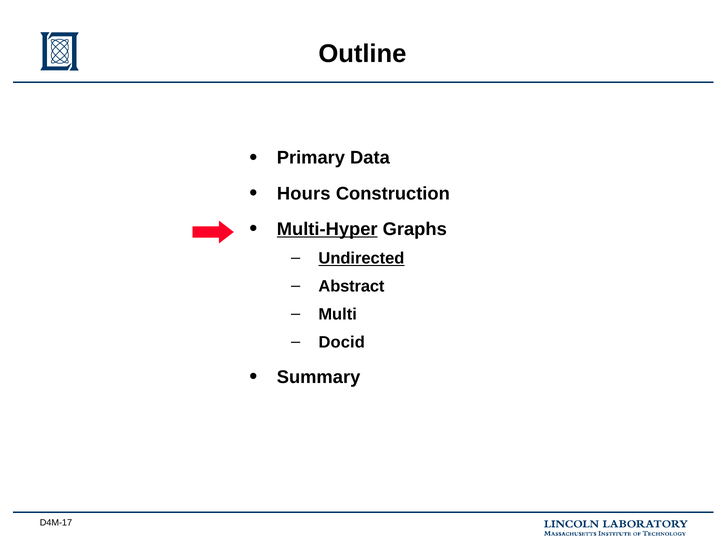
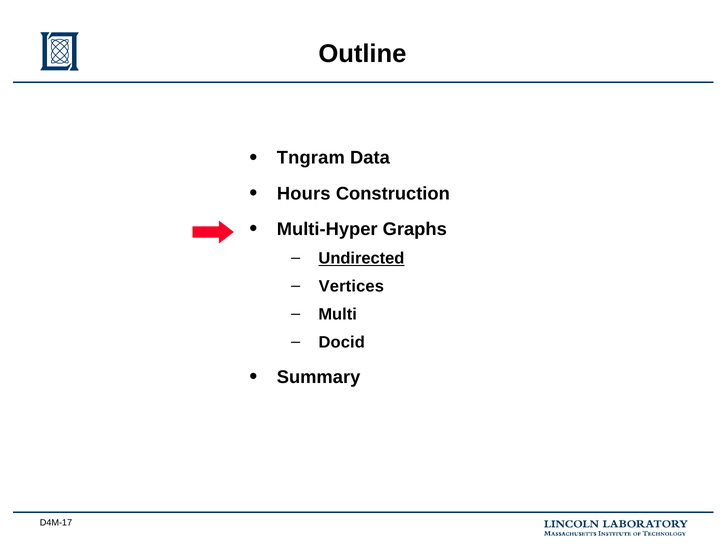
Primary: Primary -> Tngram
Multi-Hyper underline: present -> none
Abstract: Abstract -> Vertices
